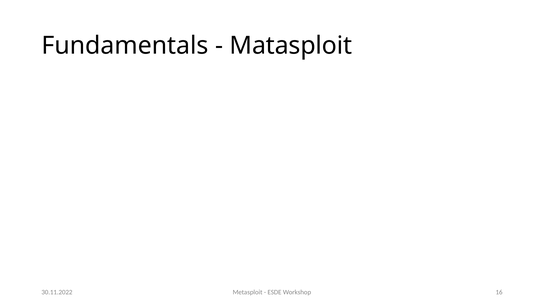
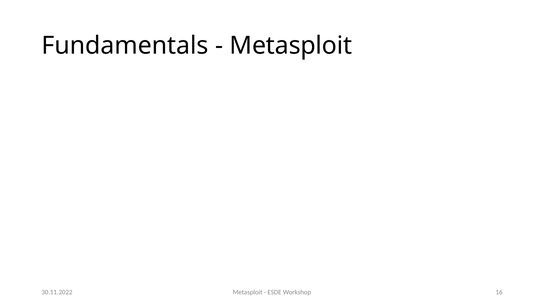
Matasploit at (291, 46): Matasploit -> Metasploit
